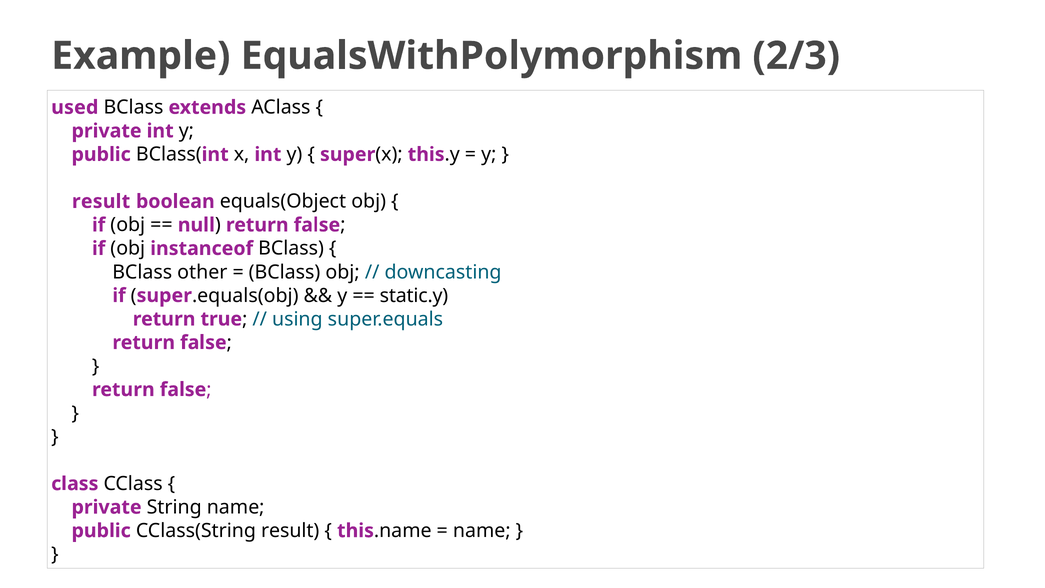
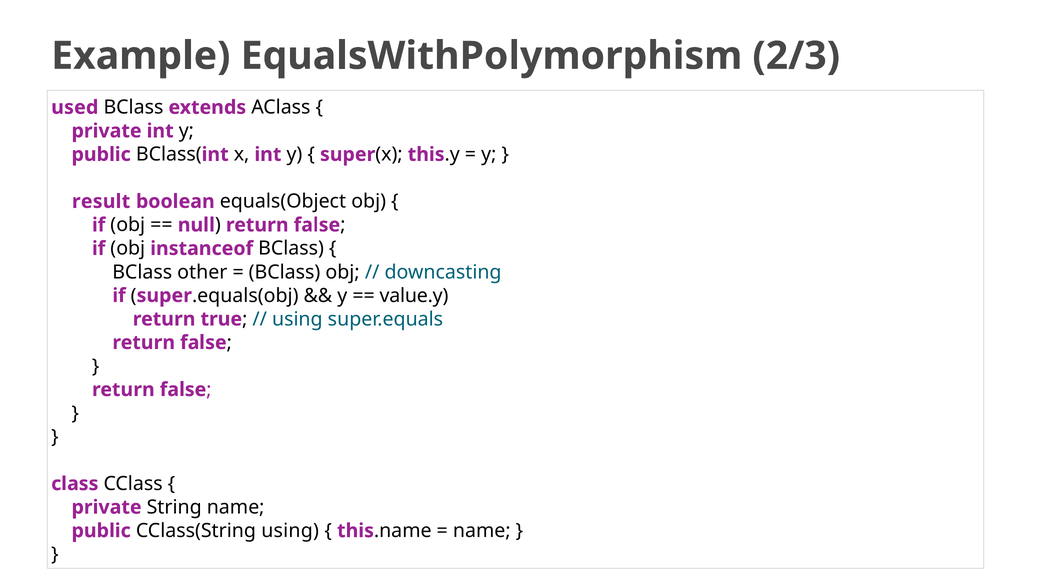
static.y: static.y -> value.y
CClass(String result: result -> using
